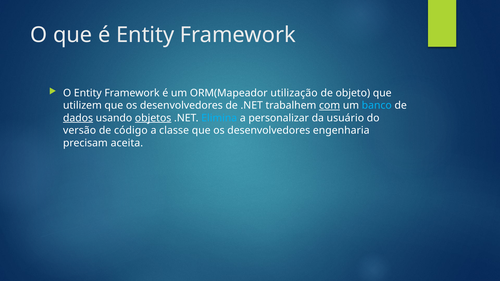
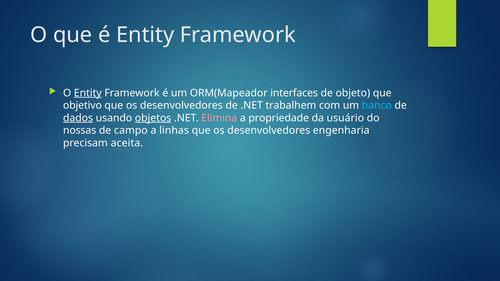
Entity at (88, 93) underline: none -> present
utilização: utilização -> interfaces
utilizem: utilizem -> objetivo
com underline: present -> none
Elimina colour: light blue -> pink
personalizar: personalizar -> propriedade
versão: versão -> nossas
código: código -> campo
classe: classe -> linhas
